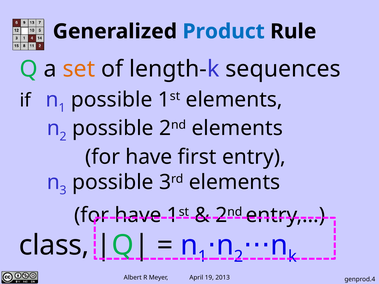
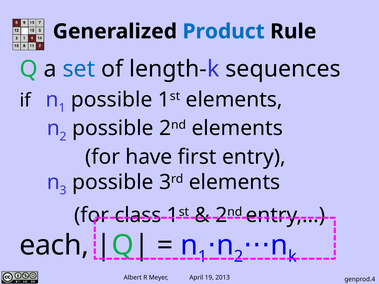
set colour: orange -> blue
have at (138, 215): have -> class
class: class -> each
